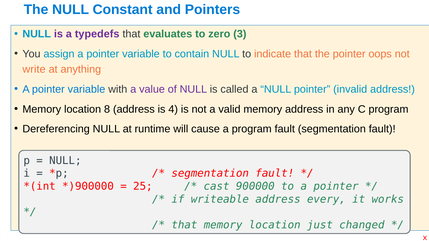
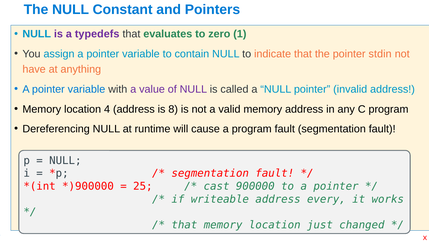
3: 3 -> 1
oops: oops -> stdin
write: write -> have
8: 8 -> 4
4: 4 -> 8
